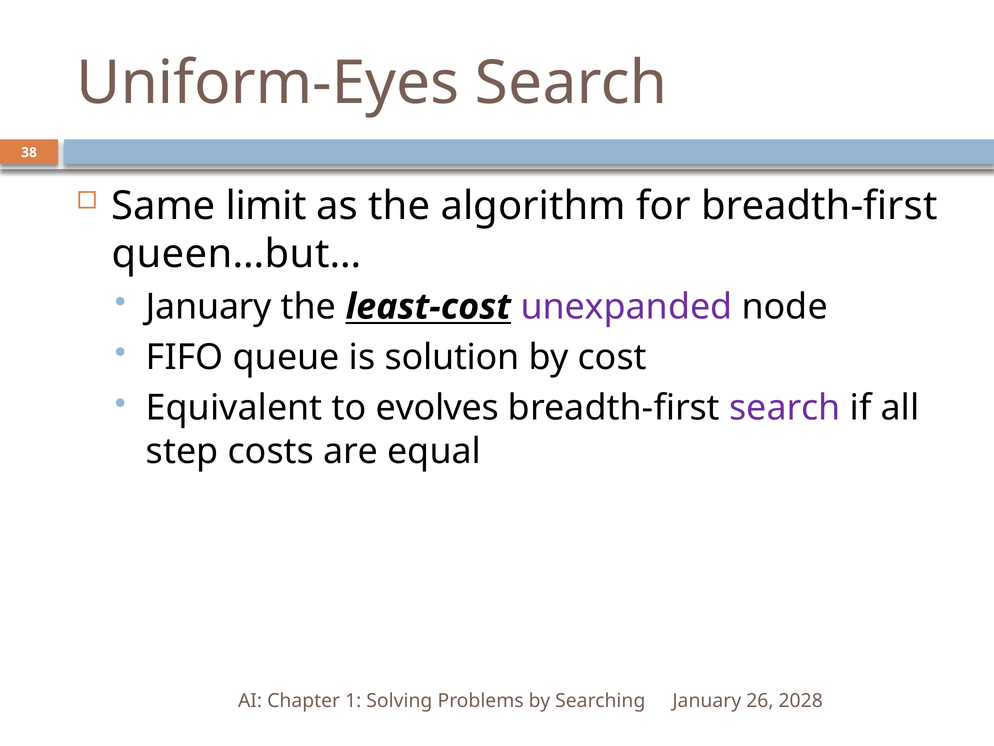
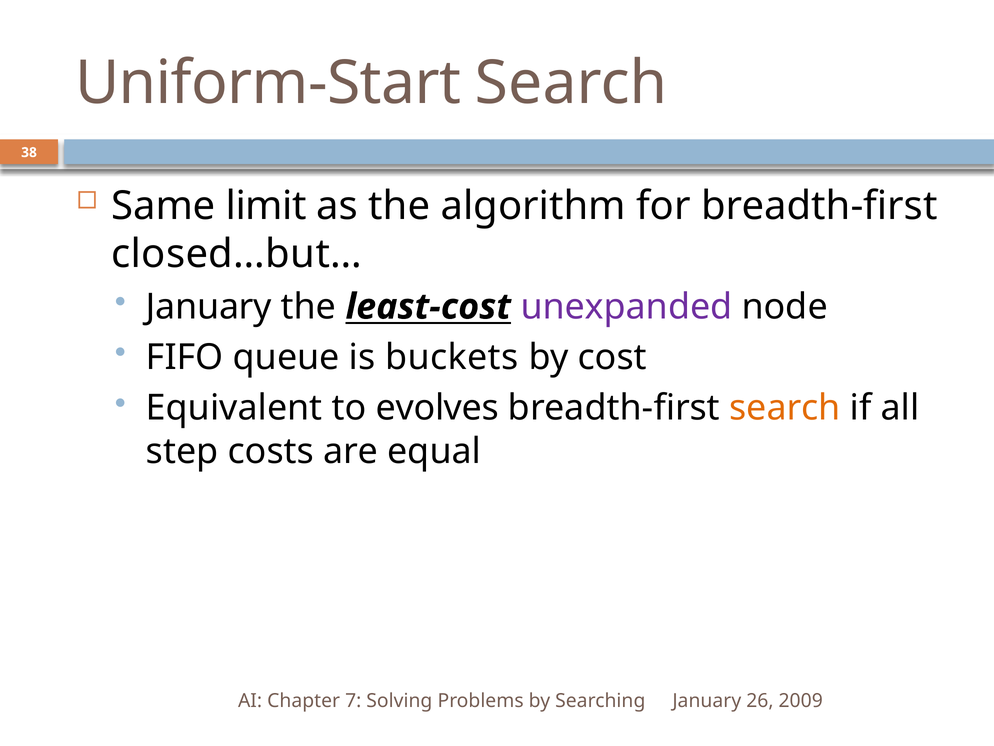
Uniform-Eyes: Uniform-Eyes -> Uniform-Start
queen…but…: queen…but… -> closed…but…
solution: solution -> buckets
search at (785, 408) colour: purple -> orange
1: 1 -> 7
2028: 2028 -> 2009
